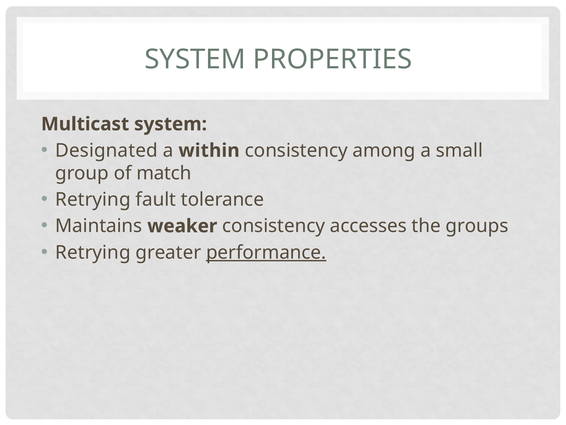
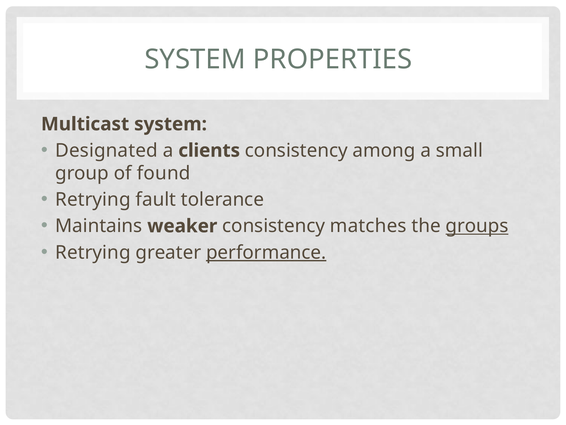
within: within -> clients
match: match -> found
accesses: accesses -> matches
groups underline: none -> present
